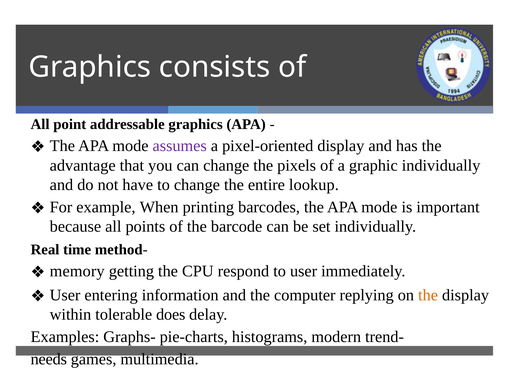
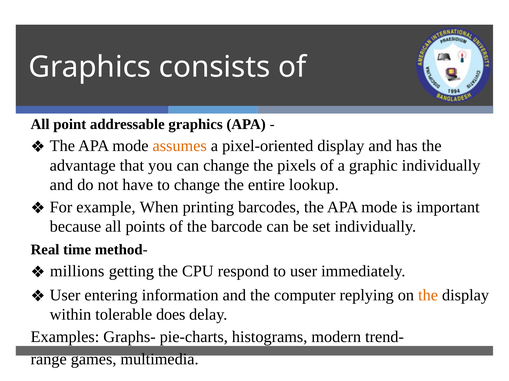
assumes colour: purple -> orange
memory: memory -> millions
needs: needs -> range
